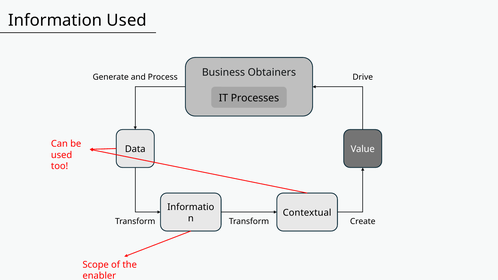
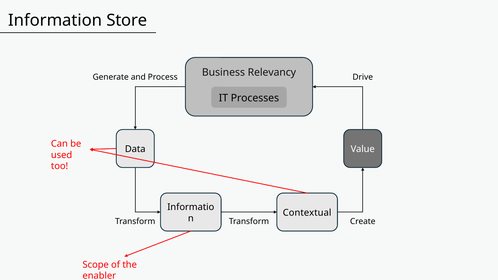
Information Used: Used -> Store
Obtainers: Obtainers -> Relevancy
